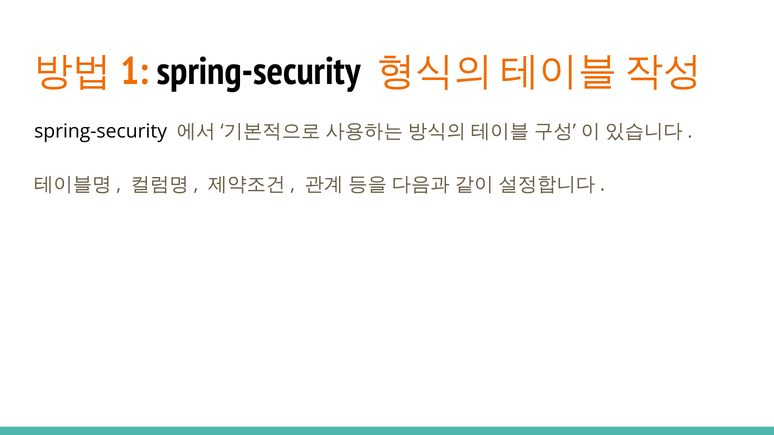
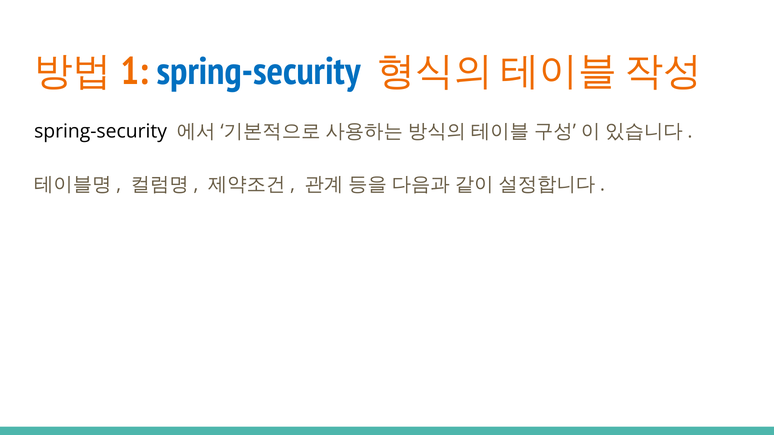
spring-security at (259, 71) colour: black -> blue
